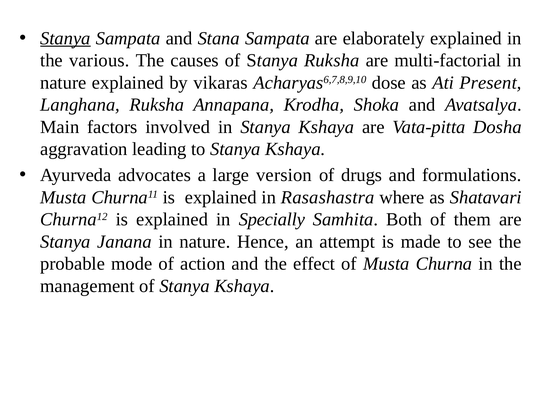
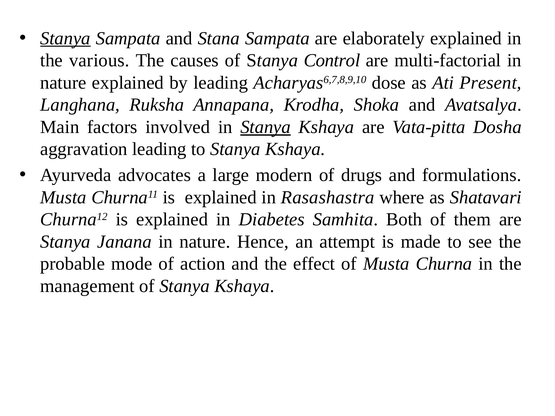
Stanya Ruksha: Ruksha -> Control
by vikaras: vikaras -> leading
Stanya at (266, 127) underline: none -> present
version: version -> modern
Specially: Specially -> Diabetes
